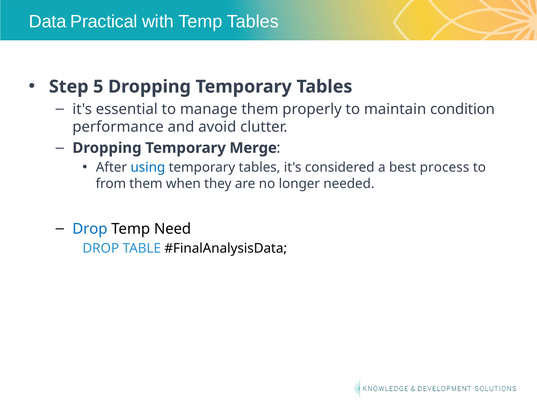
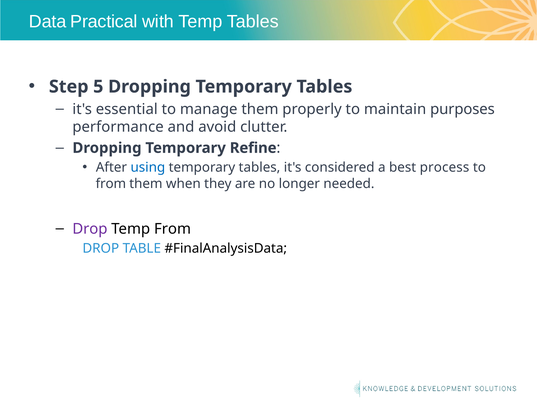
condition: condition -> purposes
Merge: Merge -> Refine
Drop at (90, 229) colour: blue -> purple
Temp Need: Need -> From
